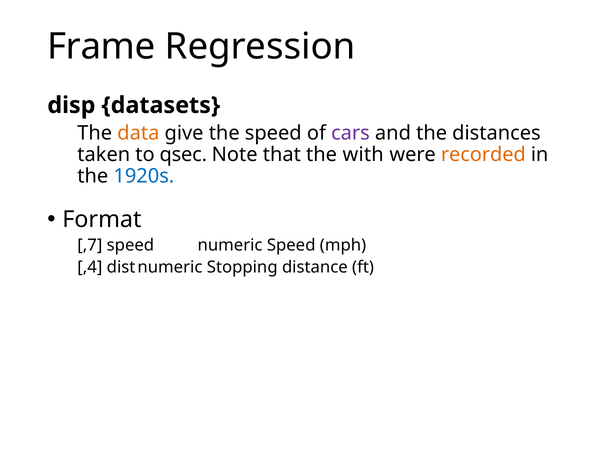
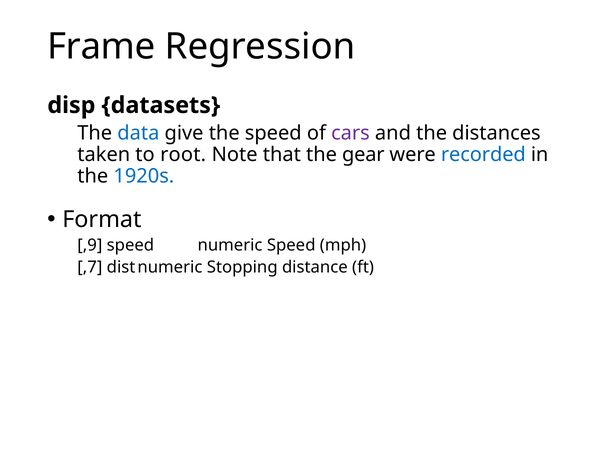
data colour: orange -> blue
qsec: qsec -> root
with: with -> gear
recorded colour: orange -> blue
,7: ,7 -> ,9
,4: ,4 -> ,7
